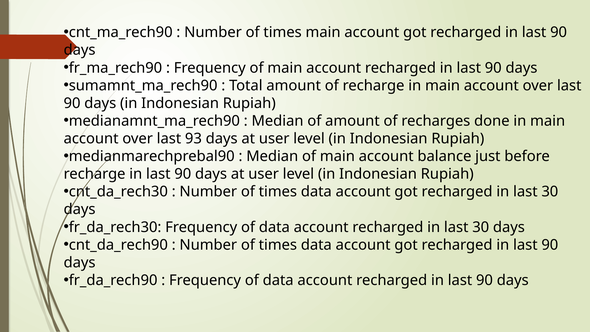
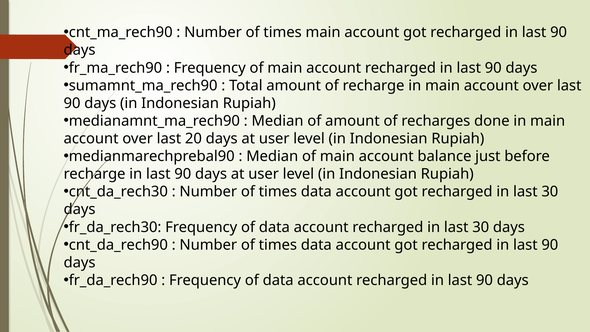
93: 93 -> 20
